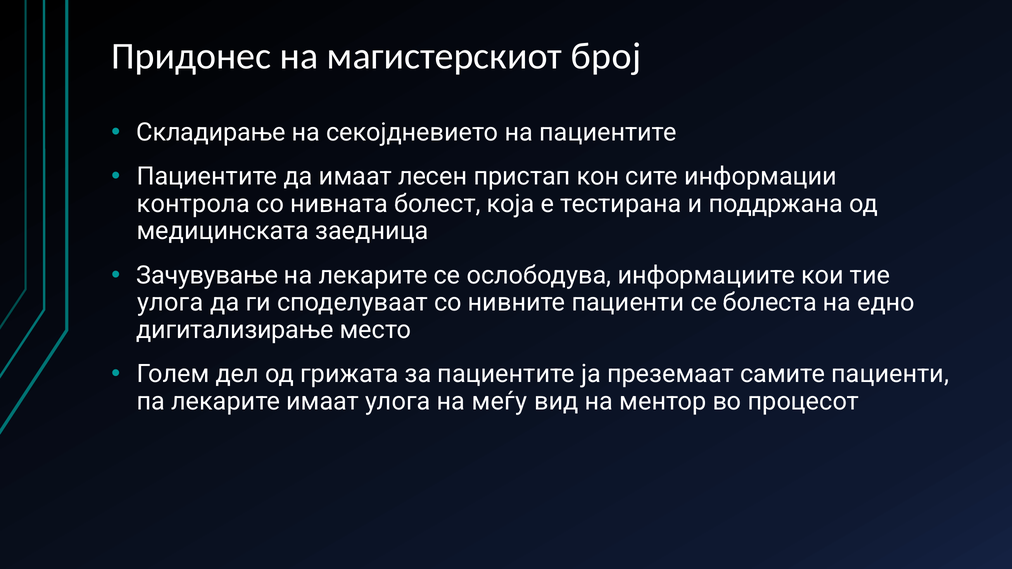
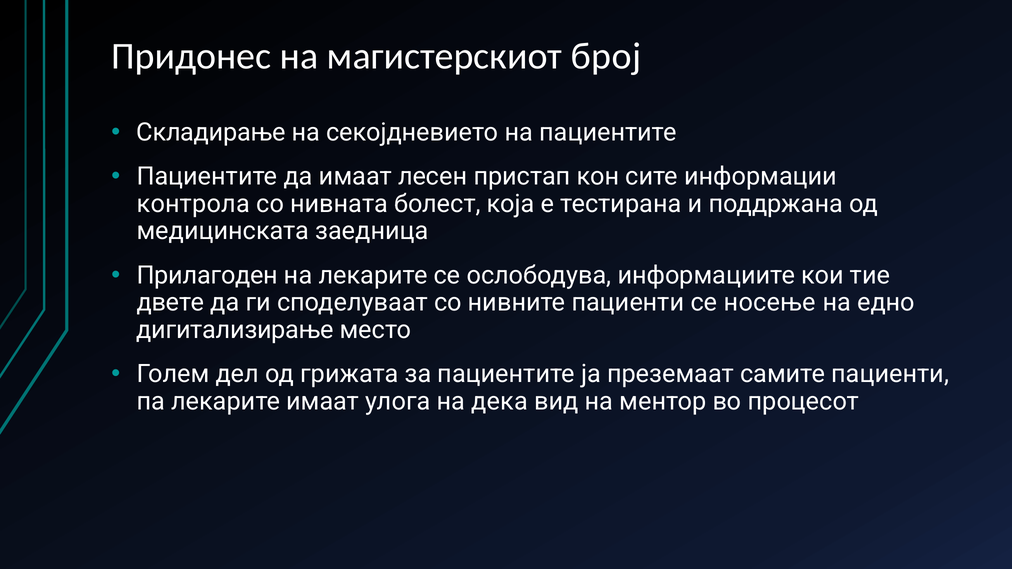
Зачувување: Зачувување -> Прилагоден
улога at (170, 303): улога -> двете
болеста: болеста -> носење
меѓу: меѓу -> дека
